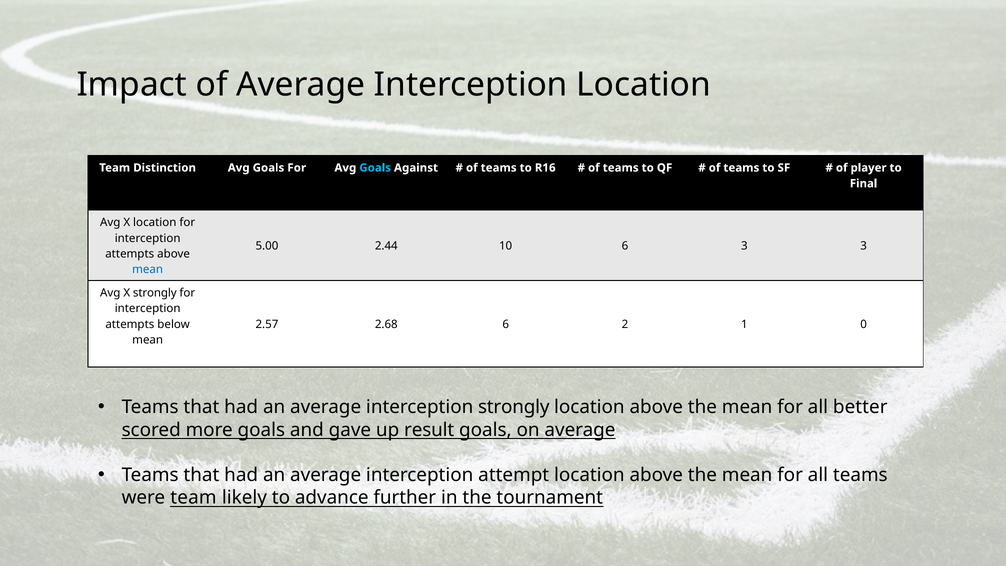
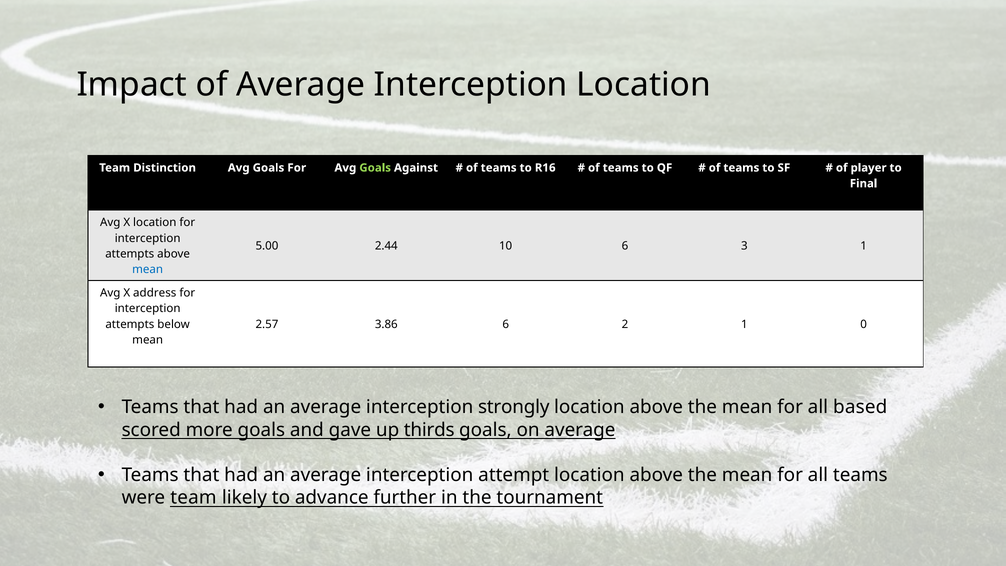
Goals at (375, 168) colour: light blue -> light green
3 3: 3 -> 1
X strongly: strongly -> address
2.68: 2.68 -> 3.86
better: better -> based
result: result -> thirds
